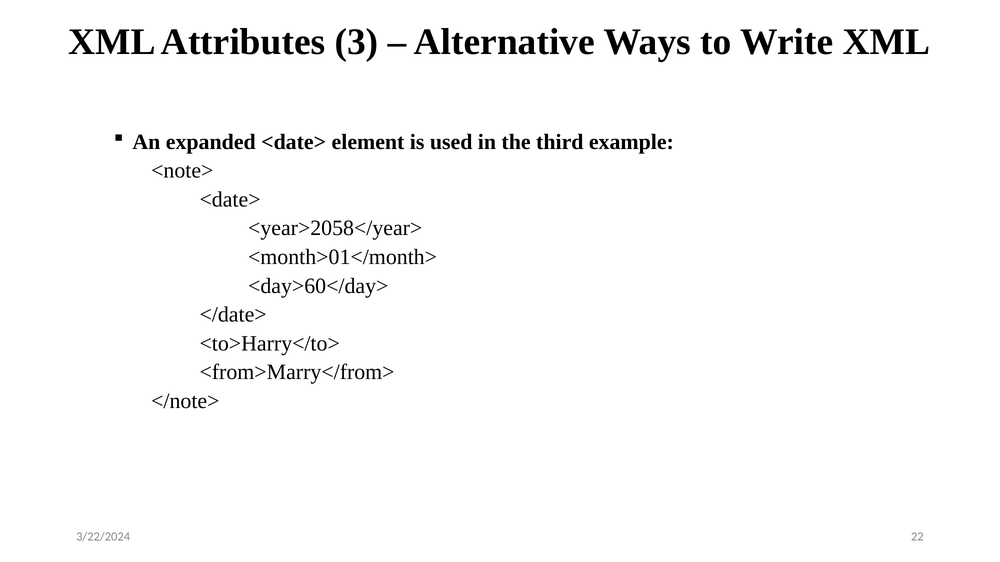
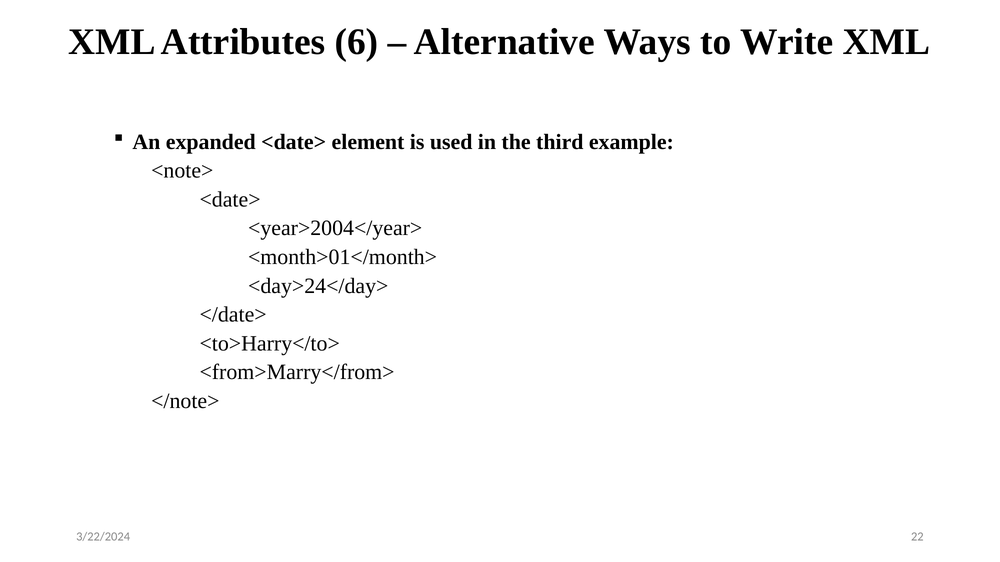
3: 3 -> 6
<year>2058</year>: <year>2058</year> -> <year>2004</year>
<day>60</day>: <day>60</day> -> <day>24</day>
